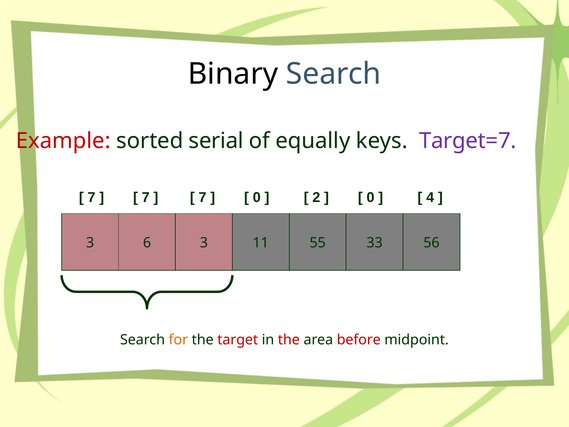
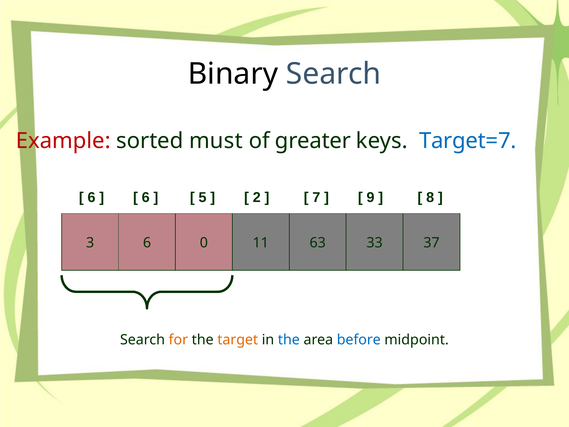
serial: serial -> must
equally: equally -> greater
Target=7 colour: purple -> blue
7 at (203, 197): 7 -> 5
0 at (257, 197): 0 -> 2
2: 2 -> 7
0 at (371, 197): 0 -> 9
4: 4 -> 8
7 at (92, 197): 7 -> 6
7 at (146, 197): 7 -> 6
6 3: 3 -> 0
55: 55 -> 63
56: 56 -> 37
target colour: red -> orange
the at (289, 339) colour: red -> blue
before colour: red -> blue
